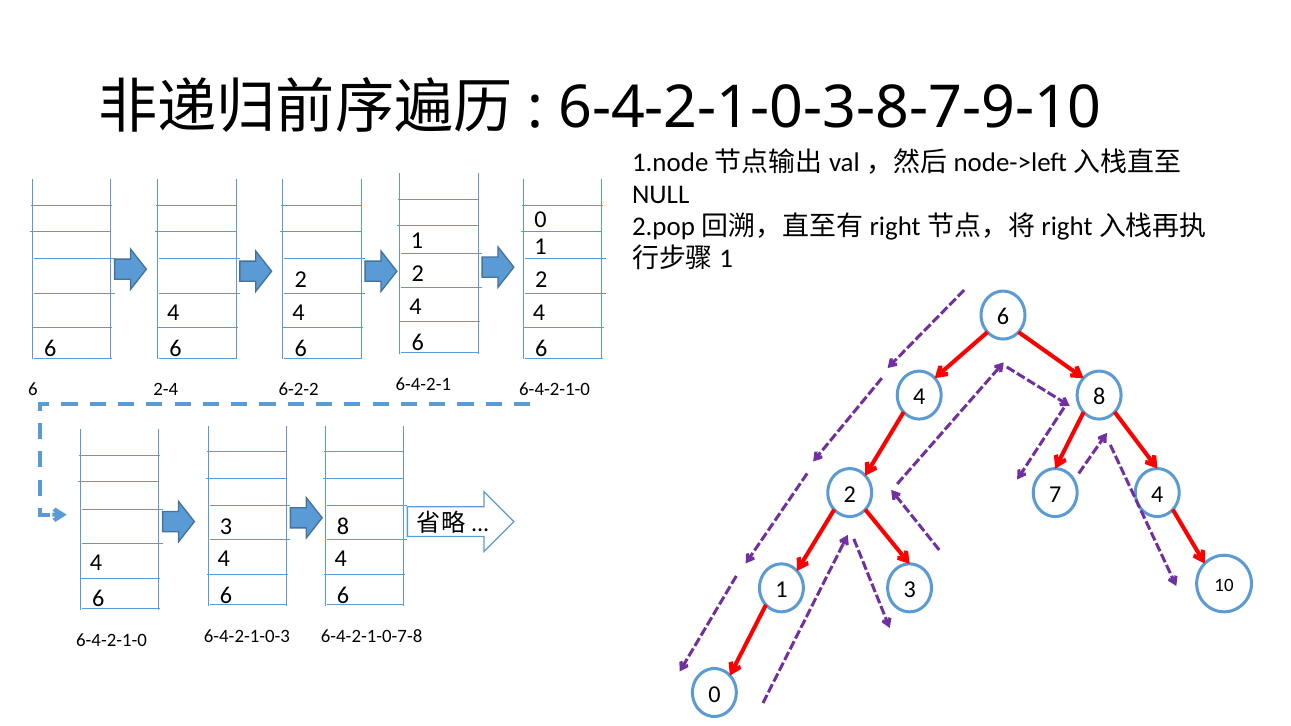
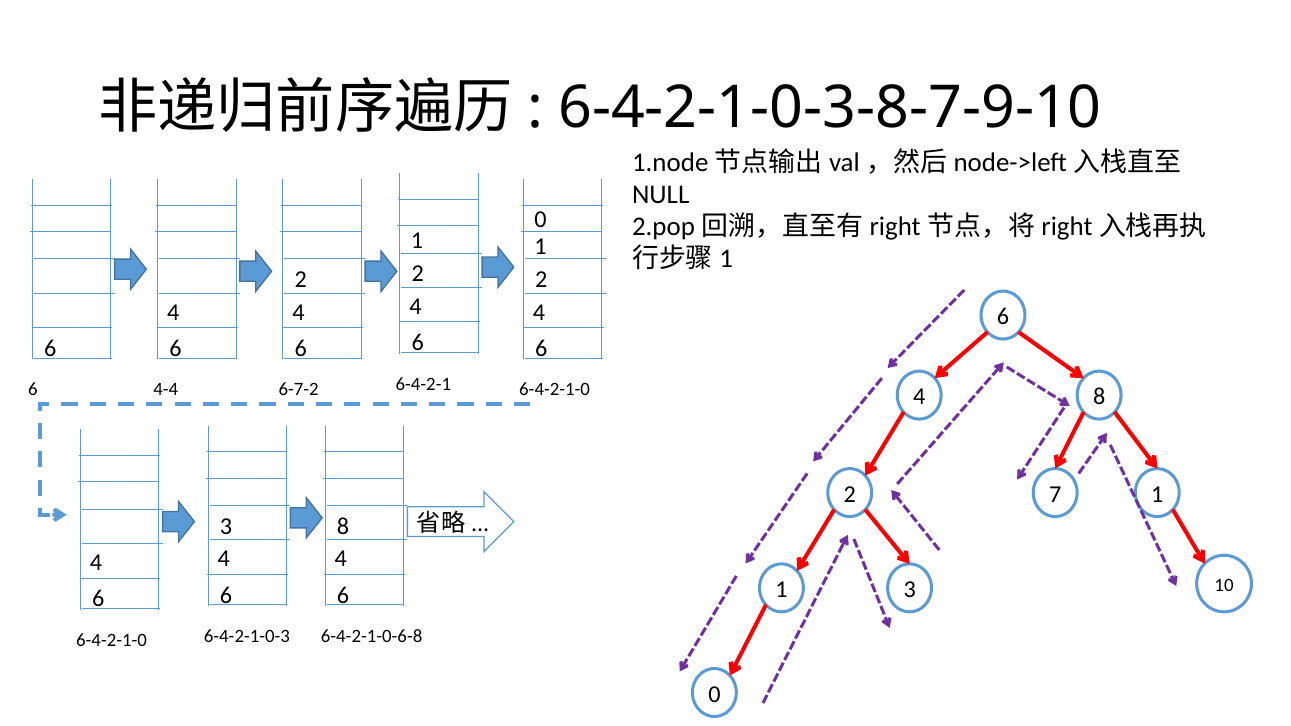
2-4: 2-4 -> 4-4
6-2-2: 6-2-2 -> 6-7-2
7 4: 4 -> 1
6-4-2-1-0-7-8: 6-4-2-1-0-7-8 -> 6-4-2-1-0-6-8
